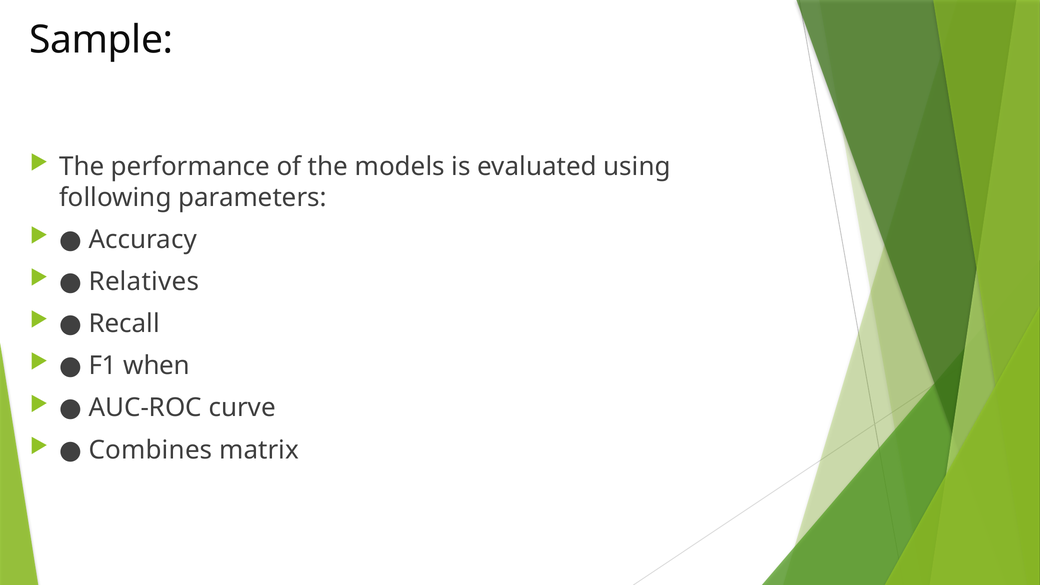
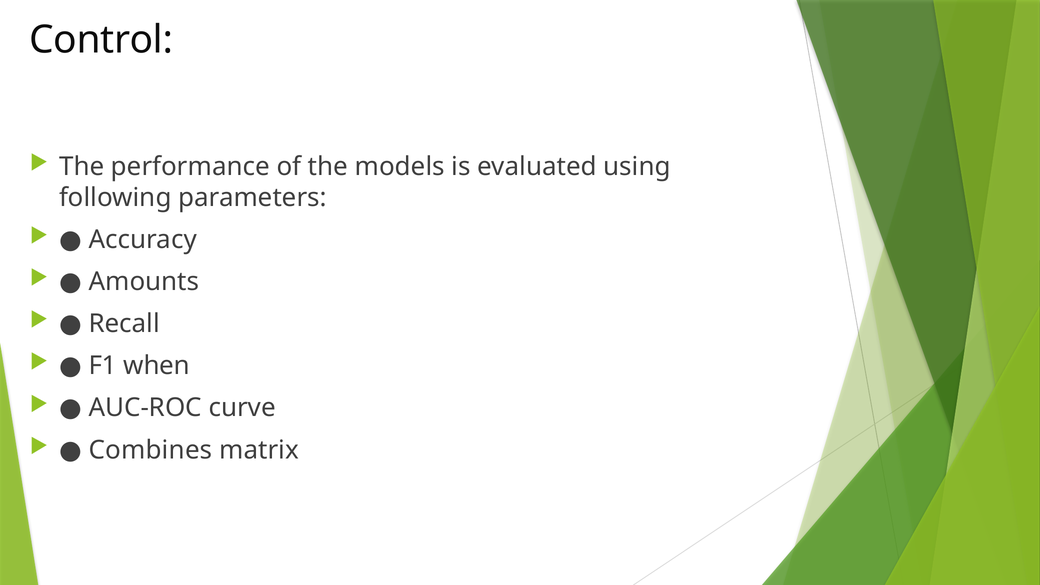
Sample: Sample -> Control
Relatives: Relatives -> Amounts
